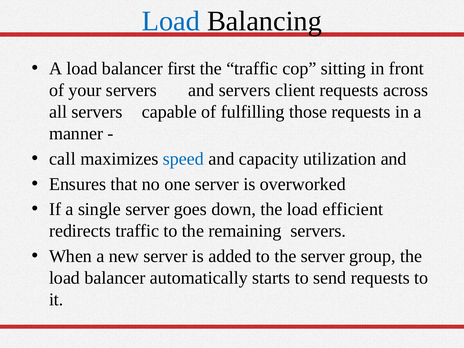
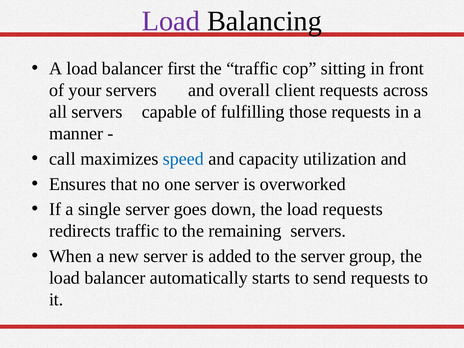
Load at (171, 21) colour: blue -> purple
and servers: servers -> overall
load efficient: efficient -> requests
